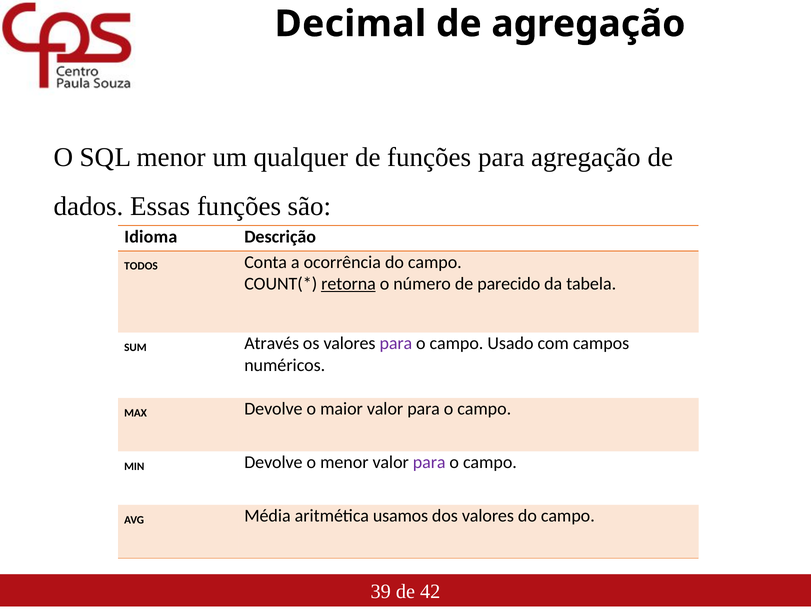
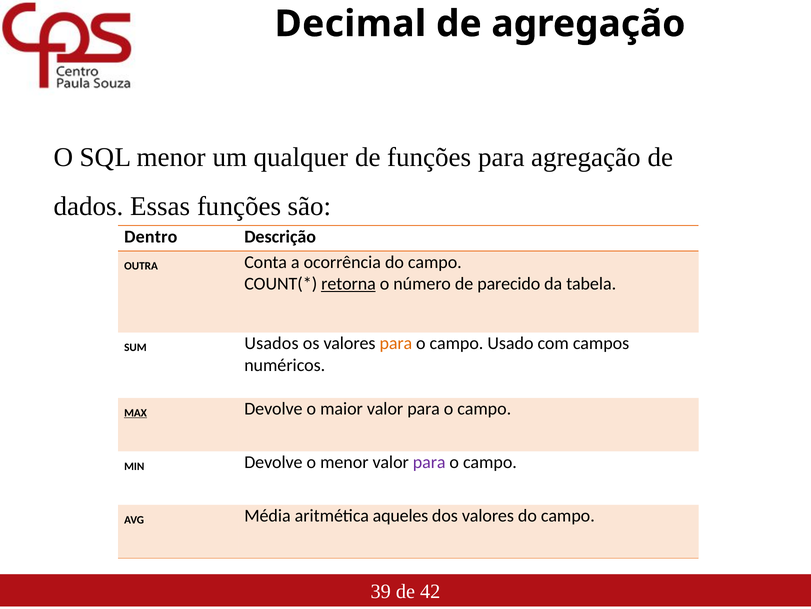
Idioma: Idioma -> Dentro
TODOS: TODOS -> OUTRA
Através: Através -> Usados
para at (396, 343) colour: purple -> orange
MAX underline: none -> present
usamos: usamos -> aqueles
